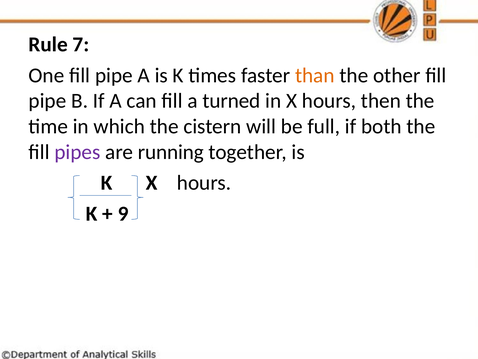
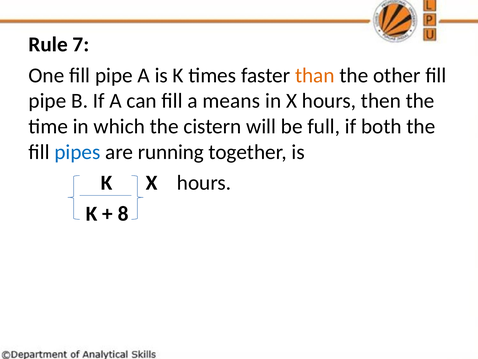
turned: turned -> means
pipes colour: purple -> blue
9: 9 -> 8
